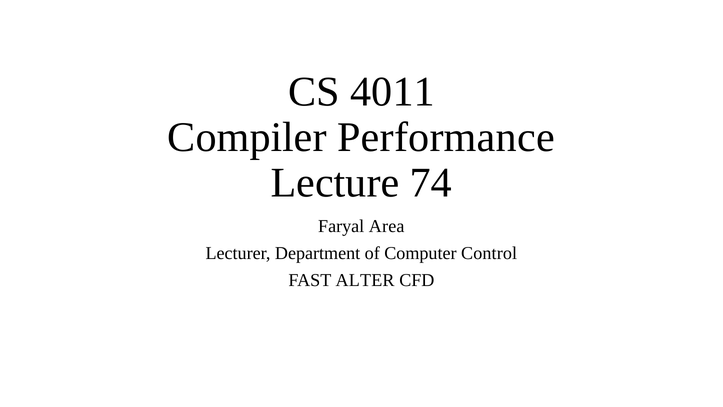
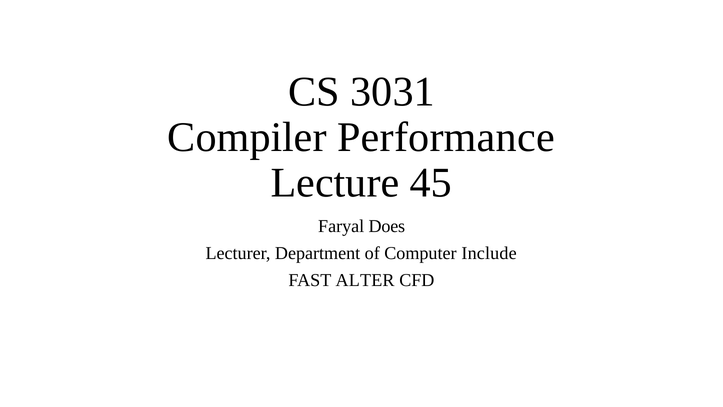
4011: 4011 -> 3031
74: 74 -> 45
Area: Area -> Does
Control: Control -> Include
